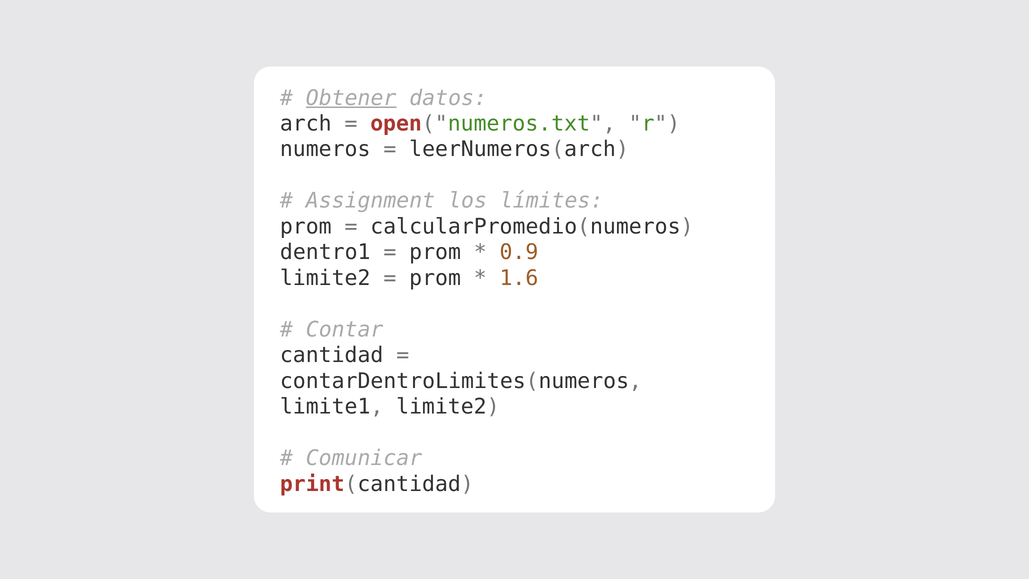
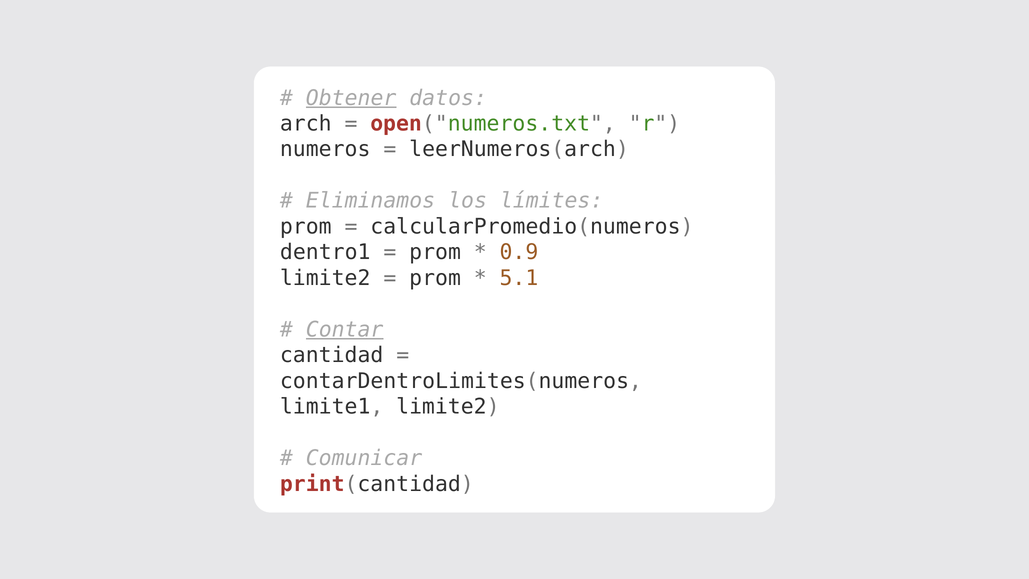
Assignment: Assignment -> Eliminamos
1.6: 1.6 -> 5.1
Contar underline: none -> present
